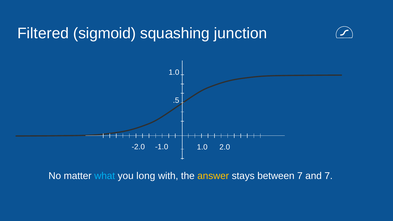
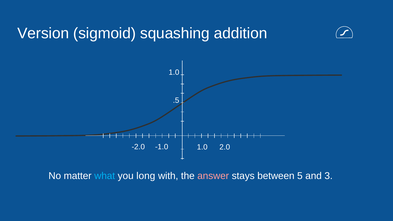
Filtered: Filtered -> Version
junction: junction -> addition
answer colour: yellow -> pink
between 7: 7 -> 5
and 7: 7 -> 3
